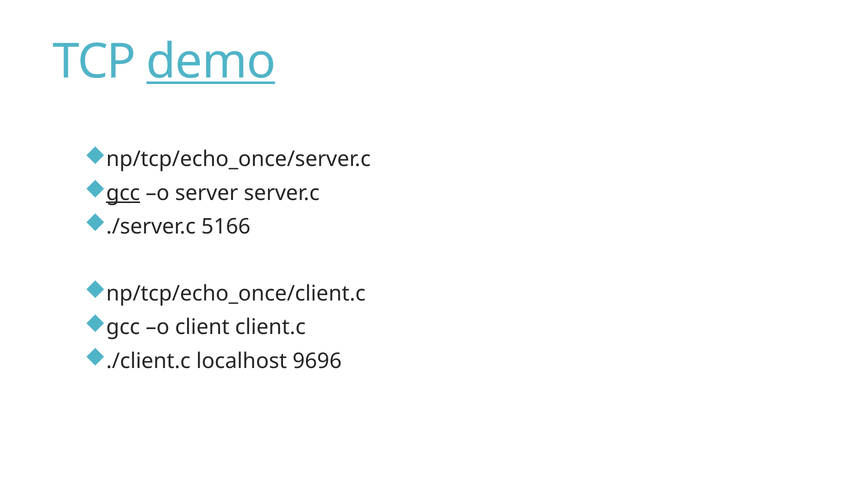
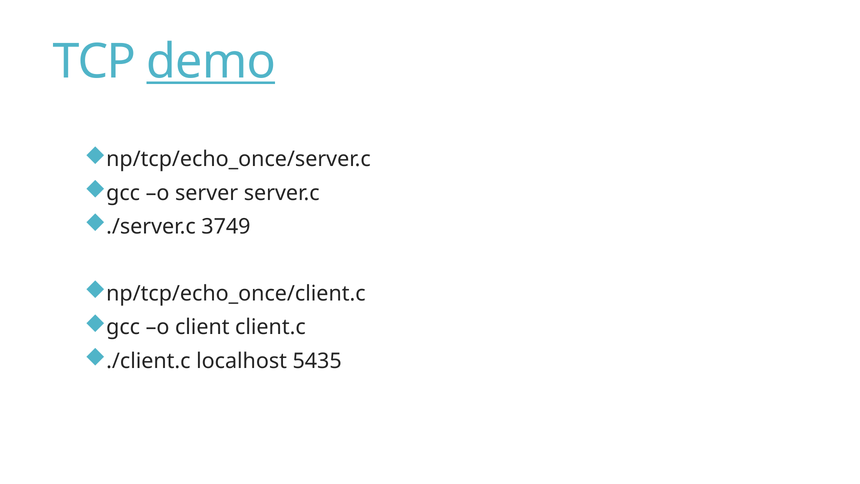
gcc at (123, 193) underline: present -> none
5166: 5166 -> 3749
9696: 9696 -> 5435
